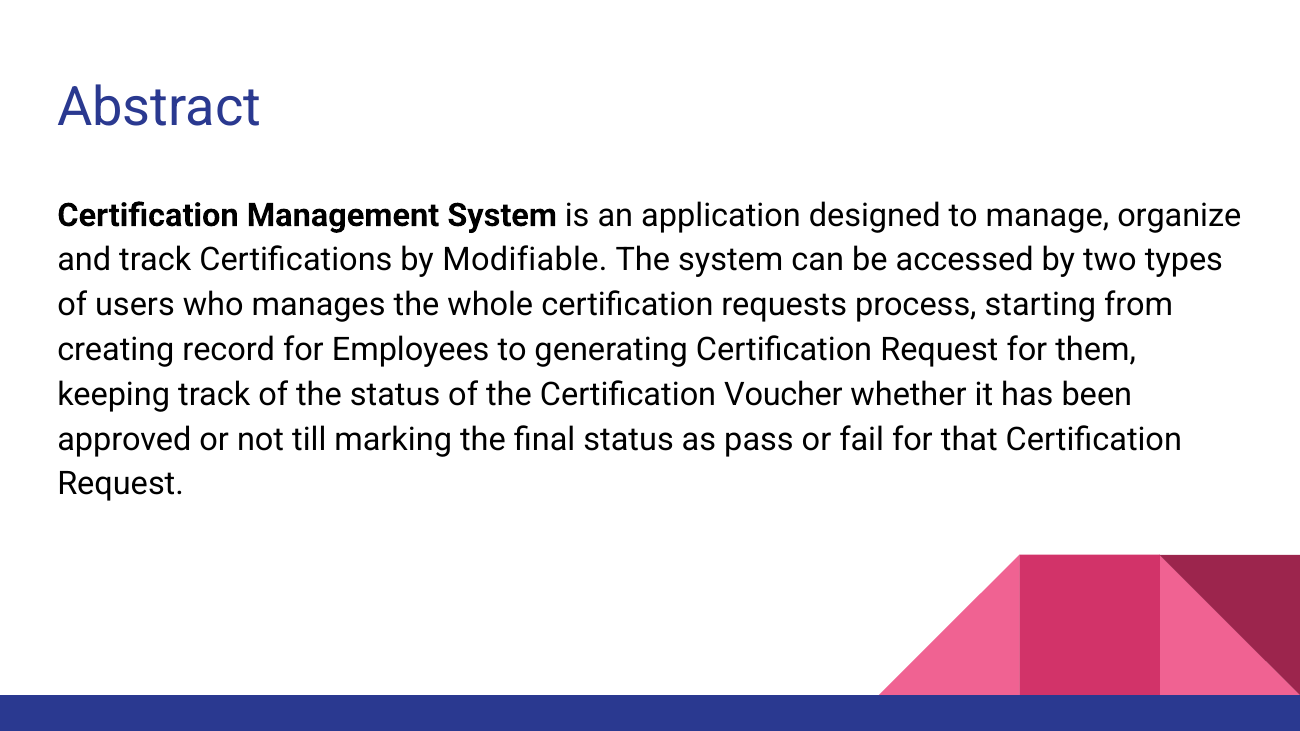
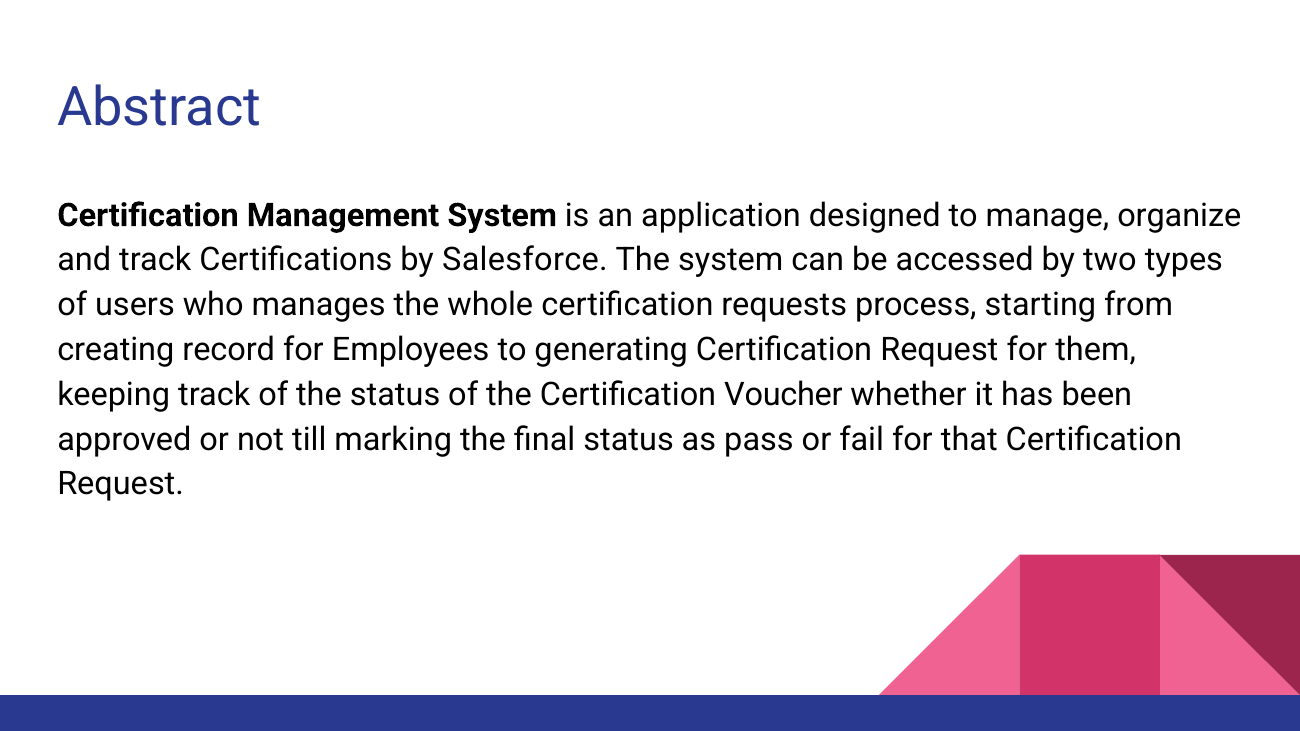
Modifiable: Modifiable -> Salesforce
